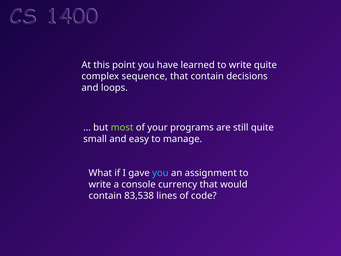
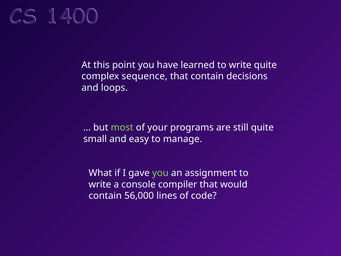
you at (160, 173) colour: light blue -> light green
currency: currency -> compiler
83,538: 83,538 -> 56,000
